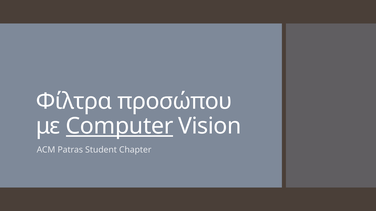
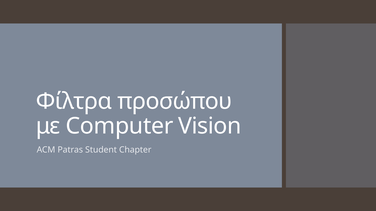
Computer underline: present -> none
